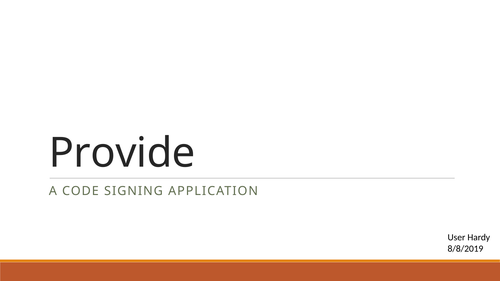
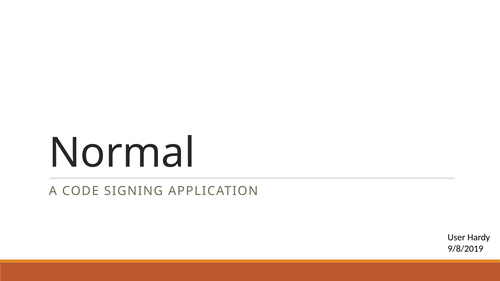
Provide: Provide -> Normal
8/8/2019: 8/8/2019 -> 9/8/2019
